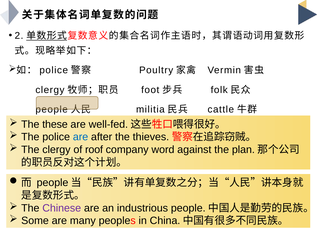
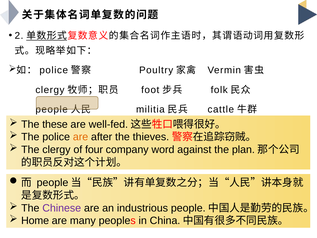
are at (81, 137) colour: blue -> orange
roof: roof -> four
Some: Some -> Home
